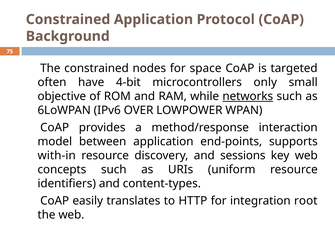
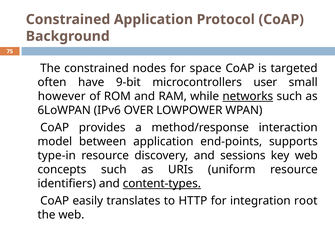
4-bit: 4-bit -> 9-bit
only: only -> user
objective: objective -> however
with-in: with-in -> type-in
content-types underline: none -> present
